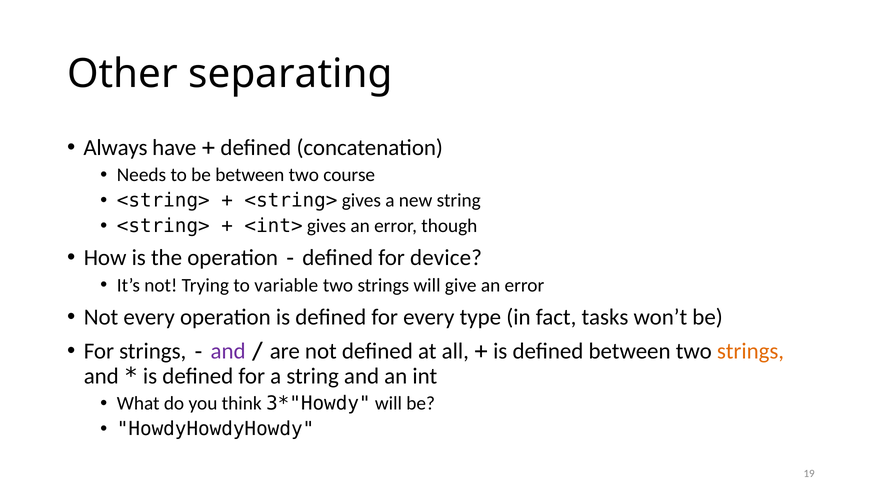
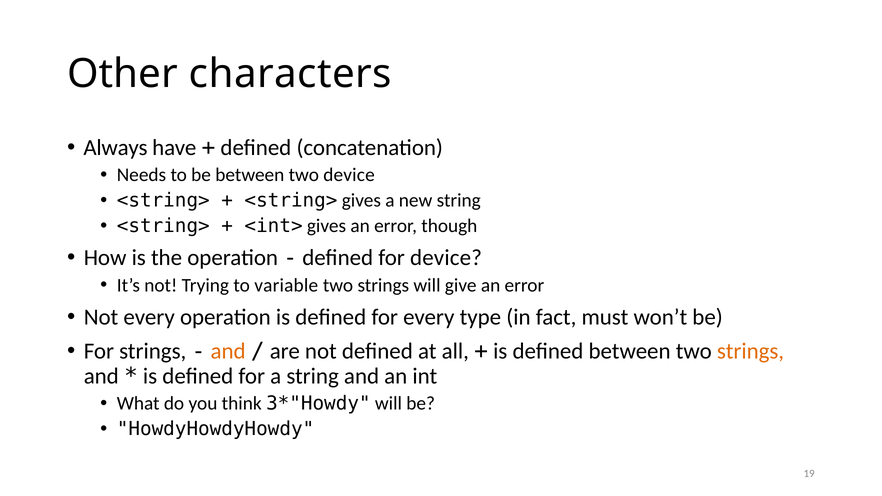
separating: separating -> characters
two course: course -> device
tasks: tasks -> must
and at (228, 351) colour: purple -> orange
